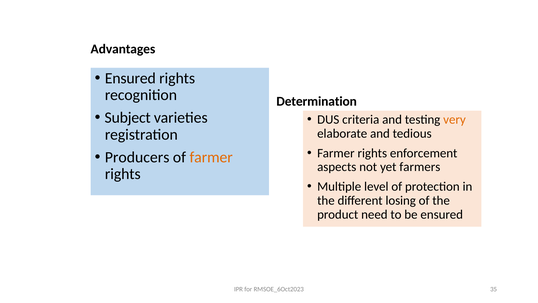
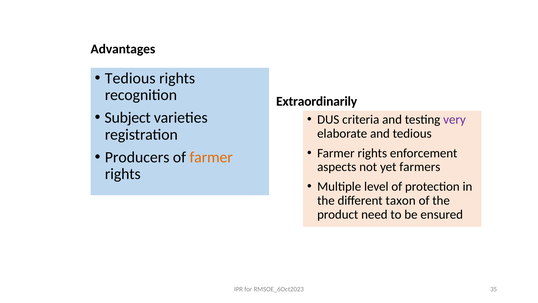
Ensured at (130, 78): Ensured -> Tedious
Determination: Determination -> Extraordinarily
very colour: orange -> purple
losing: losing -> taxon
